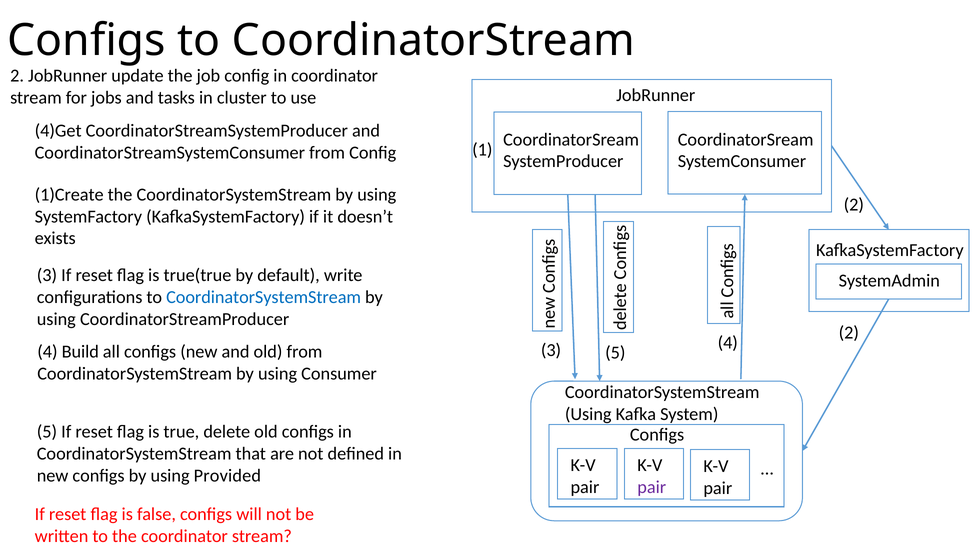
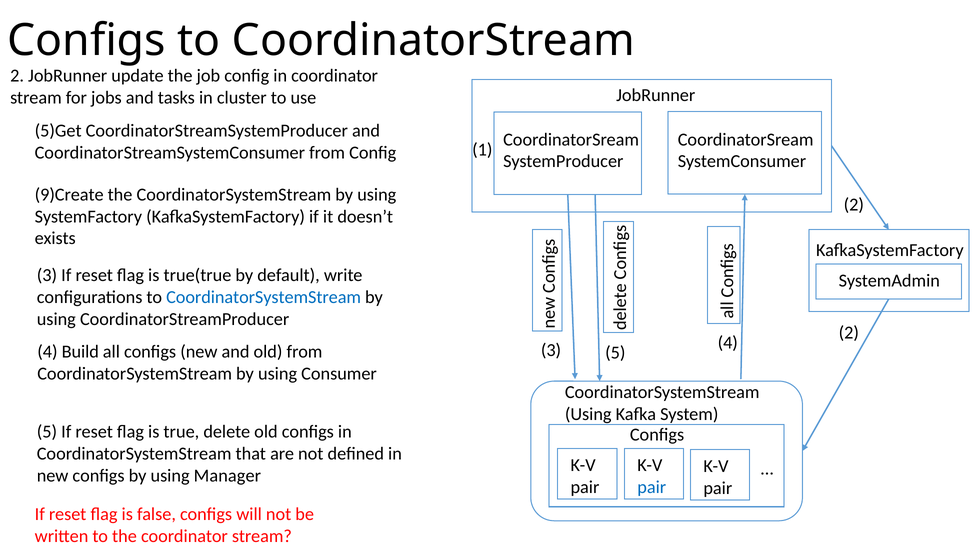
4)Get: 4)Get -> 5)Get
1)Create: 1)Create -> 9)Create
Provided: Provided -> Manager
pair at (652, 487) colour: purple -> blue
